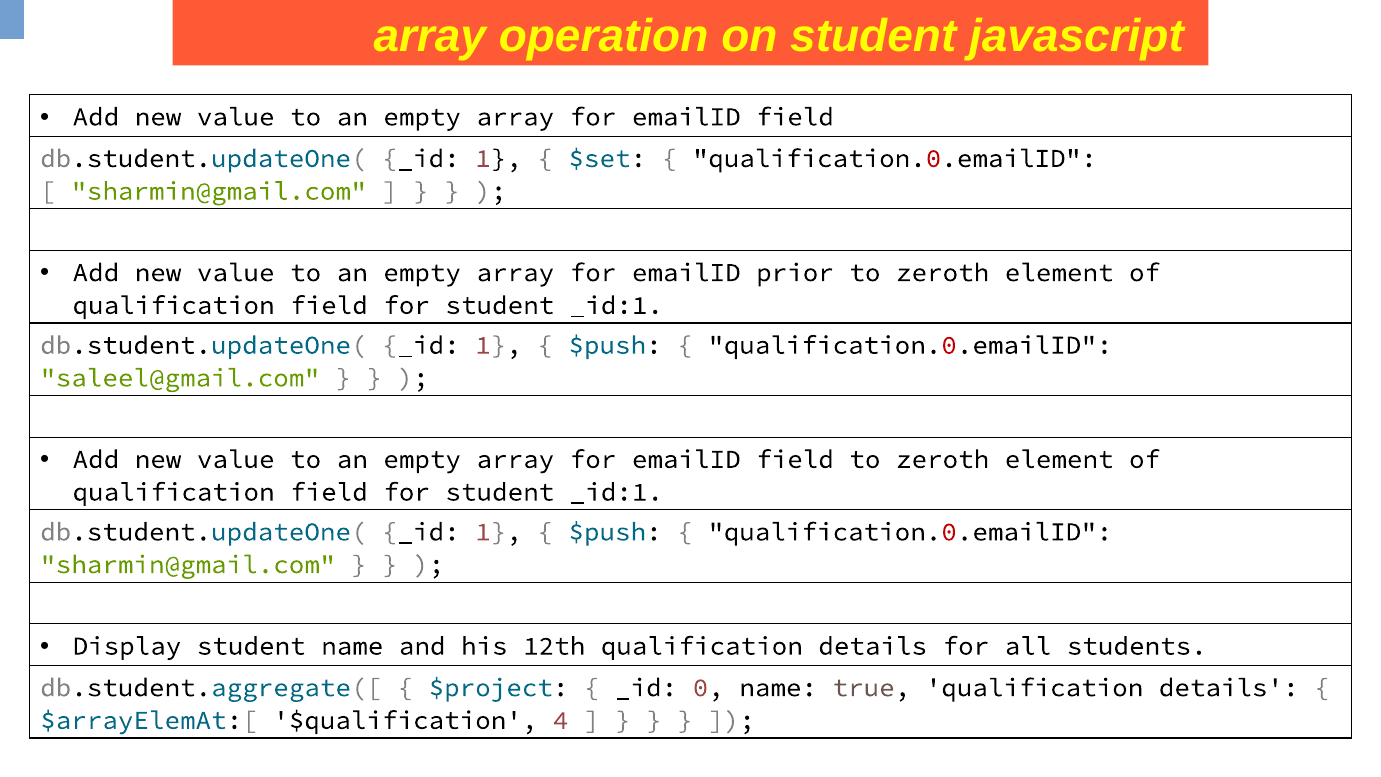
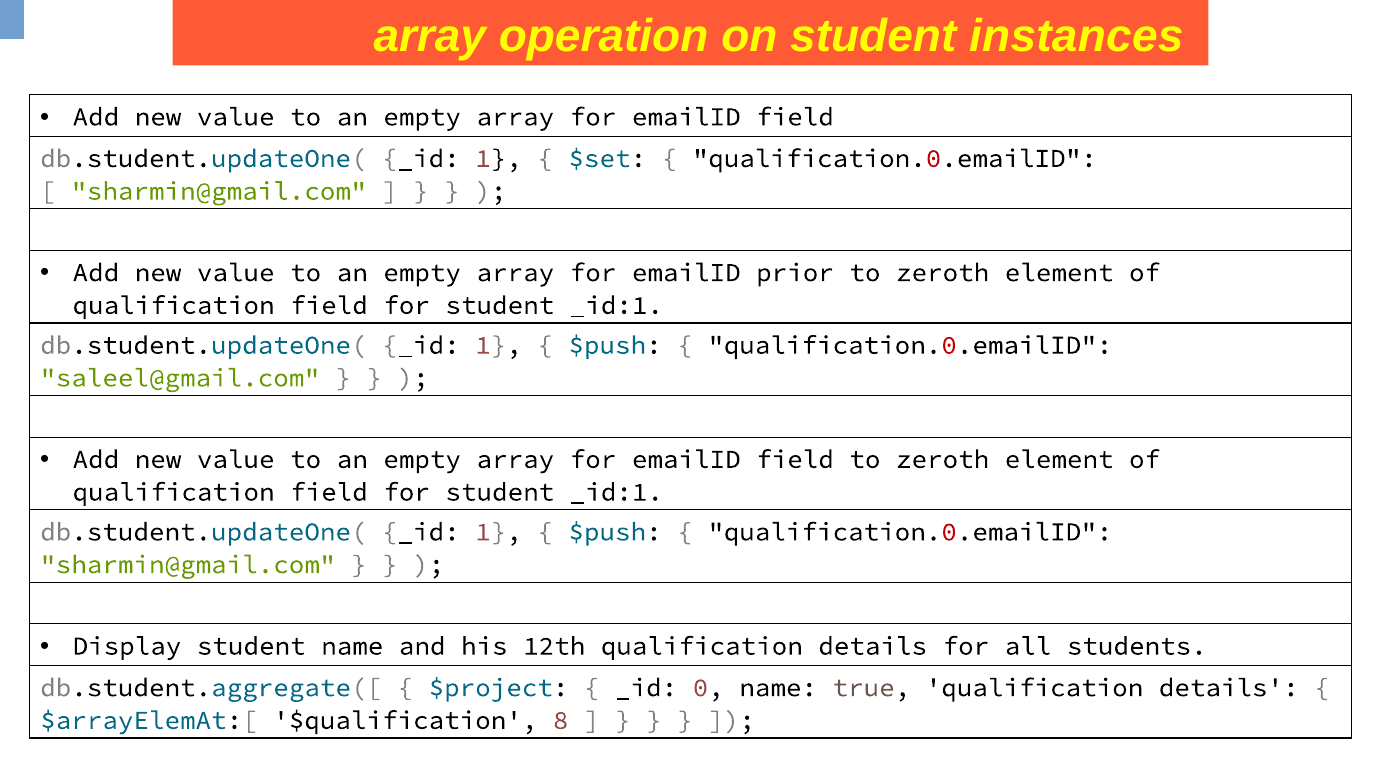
javascript: javascript -> instances
4: 4 -> 8
